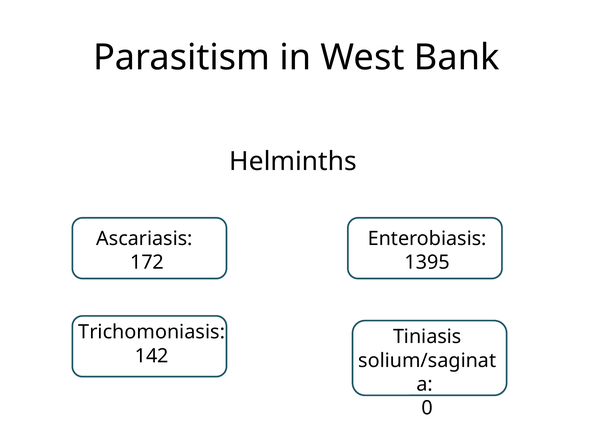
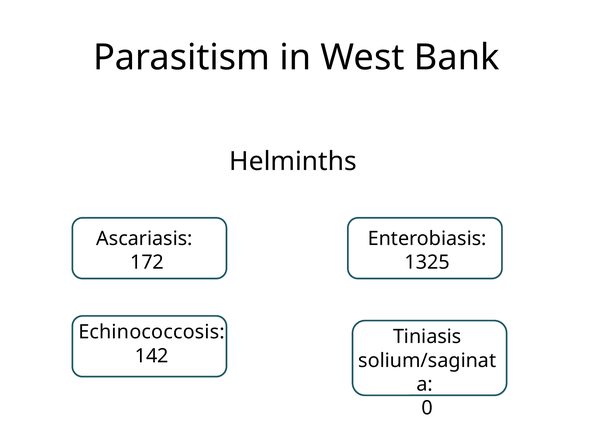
1395: 1395 -> 1325
Trichomoniasis: Trichomoniasis -> Echinococcosis
